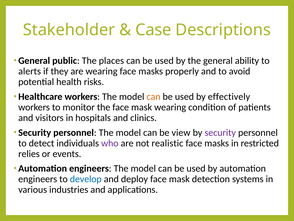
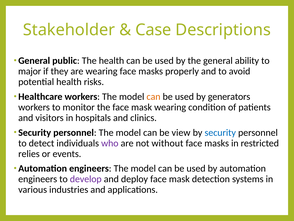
The places: places -> health
alerts: alerts -> major
effectively: effectively -> generators
security at (220, 132) colour: purple -> blue
realistic: realistic -> without
develop colour: blue -> purple
